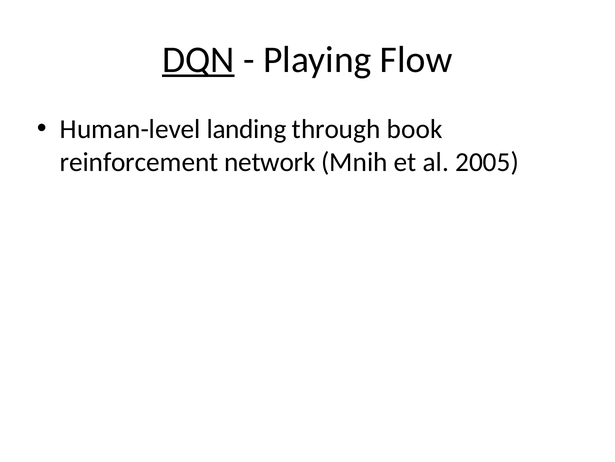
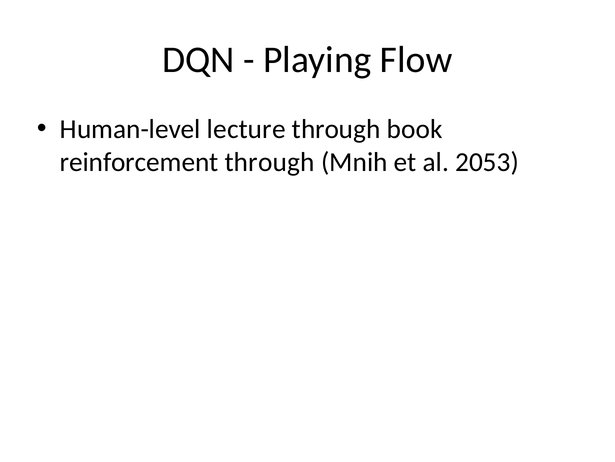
DQN underline: present -> none
landing: landing -> lecture
reinforcement network: network -> through
2005: 2005 -> 2053
